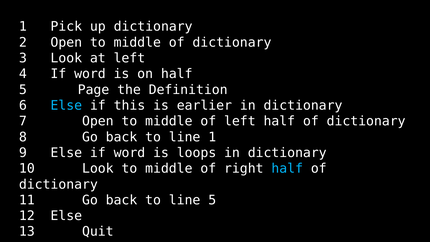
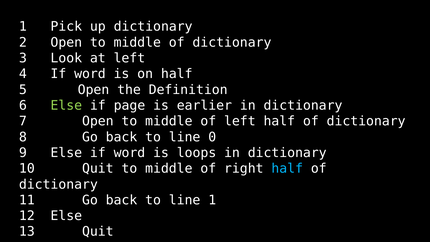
5 Page: Page -> Open
Else at (66, 105) colour: light blue -> light green
this: this -> page
line 1: 1 -> 0
10 Look: Look -> Quit
line 5: 5 -> 1
